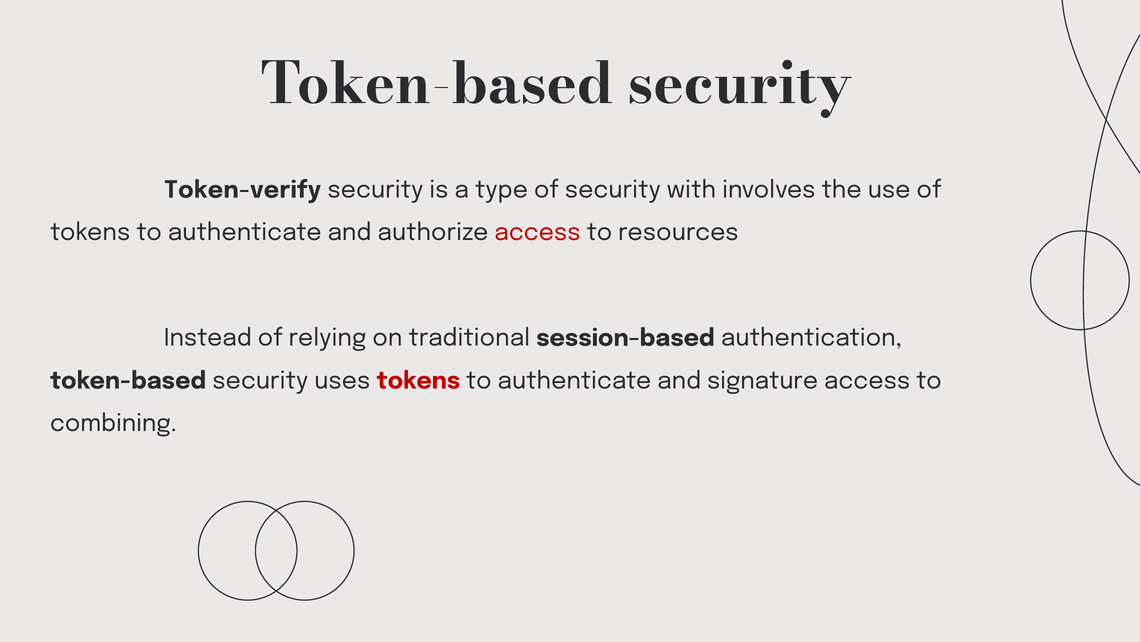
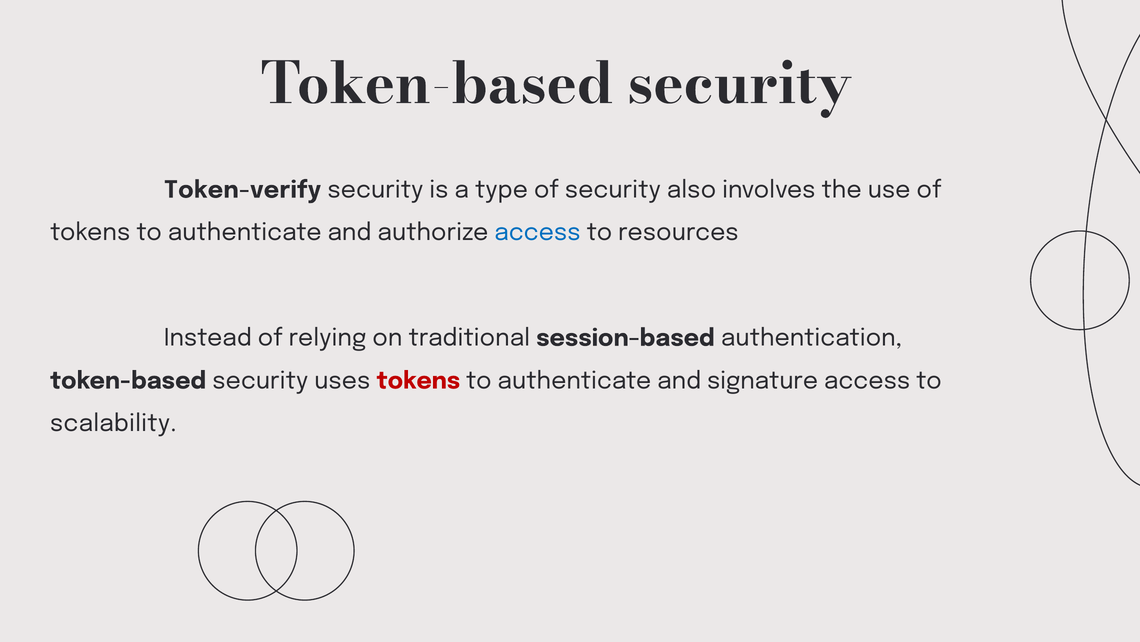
with: with -> also
access at (537, 232) colour: red -> blue
combining: combining -> scalability
